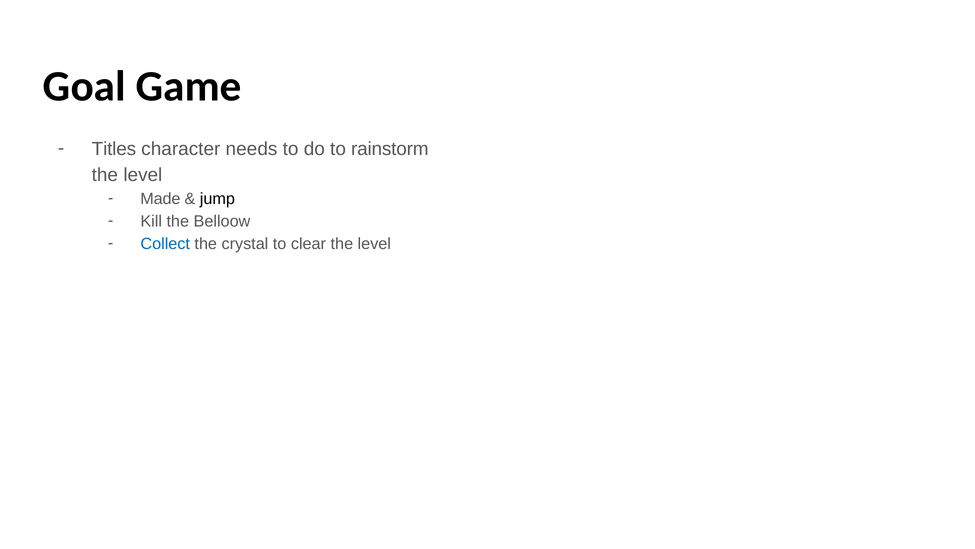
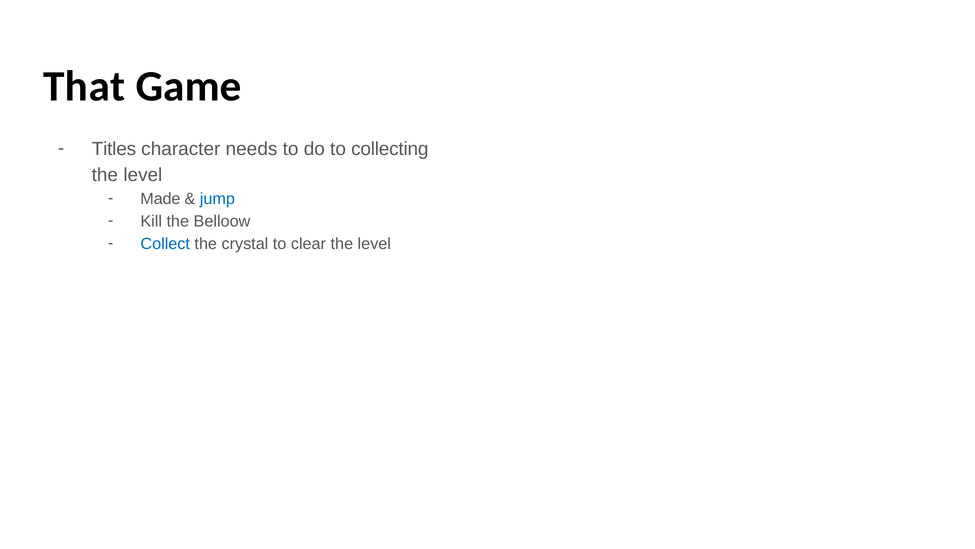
Goal: Goal -> That
rainstorm: rainstorm -> collecting
jump colour: black -> blue
